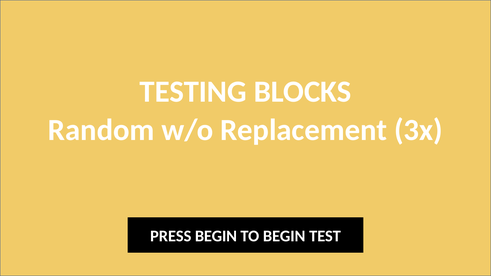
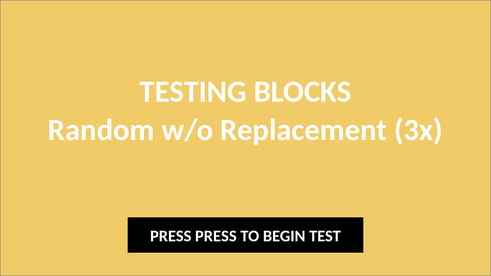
PRESS BEGIN: BEGIN -> PRESS
